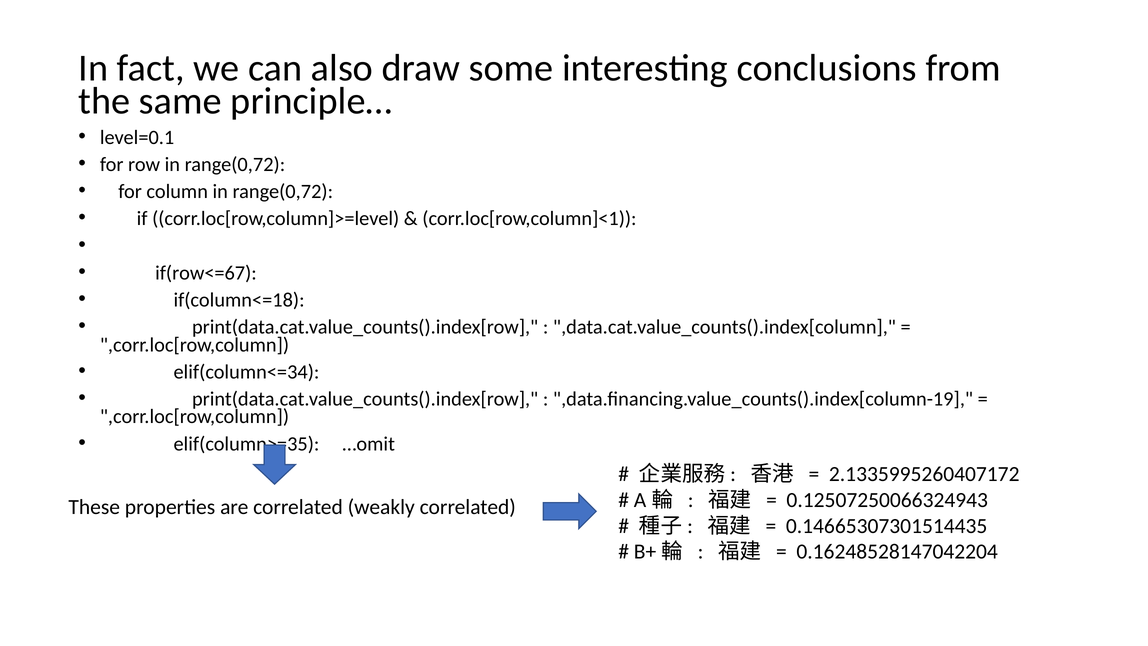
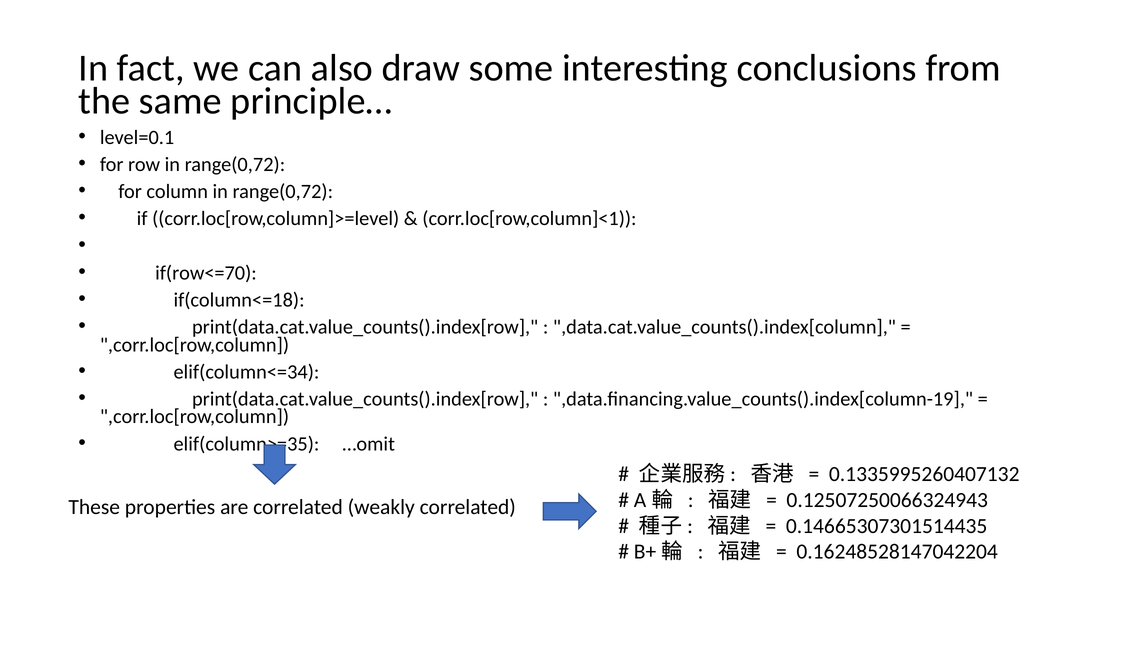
if(row<=67: if(row<=67 -> if(row<=70
2.1335995260407172: 2.1335995260407172 -> 0.1335995260407132
